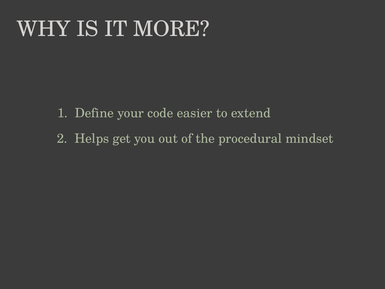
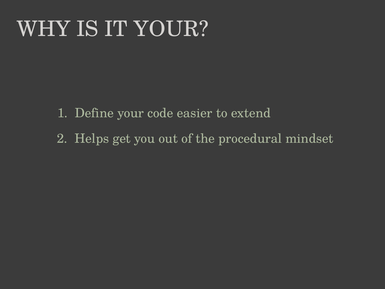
IT MORE: MORE -> YOUR
